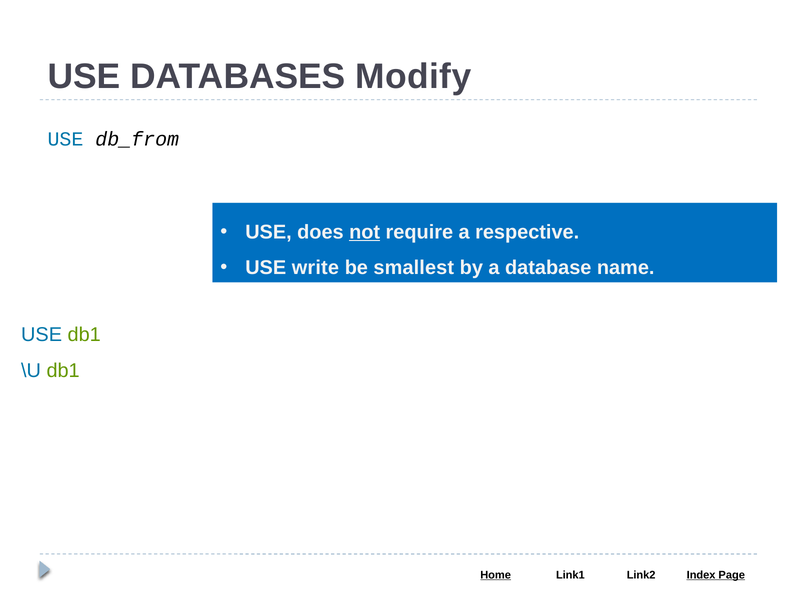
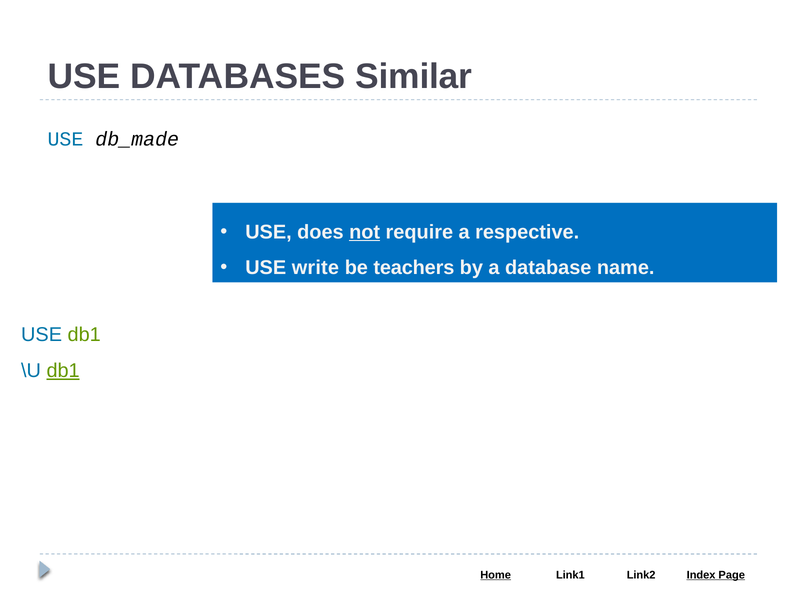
Modify: Modify -> Similar
db_from: db_from -> db_made
smallest: smallest -> teachers
db1 at (63, 371) underline: none -> present
